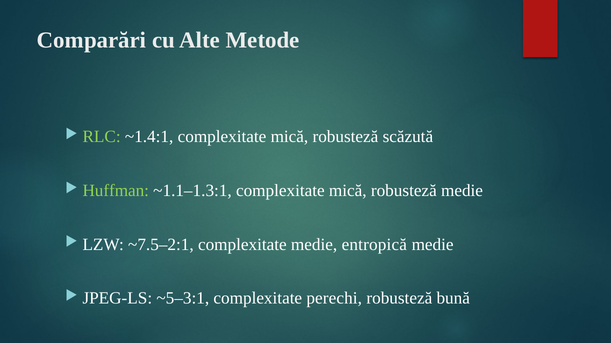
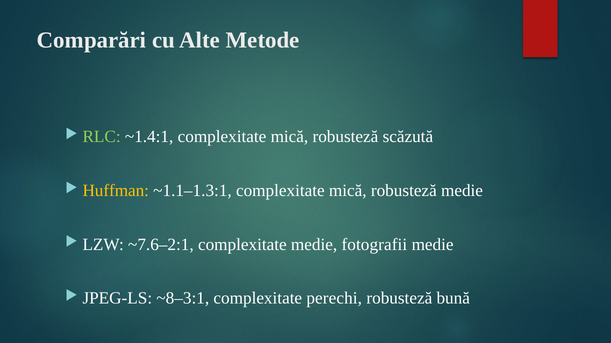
Huffman colour: light green -> yellow
~7.5–2:1: ~7.5–2:1 -> ~7.6–2:1
entropică: entropică -> fotografii
~5–3:1: ~5–3:1 -> ~8–3:1
